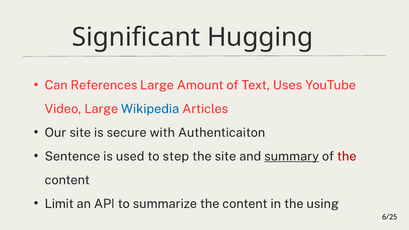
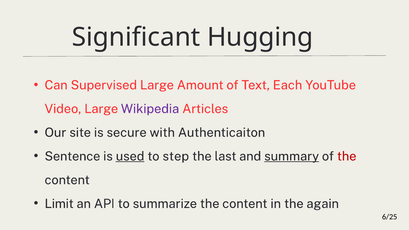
References: References -> Supervised
Uses: Uses -> Each
Wikipedia colour: blue -> purple
used underline: none -> present
the site: site -> last
using: using -> again
